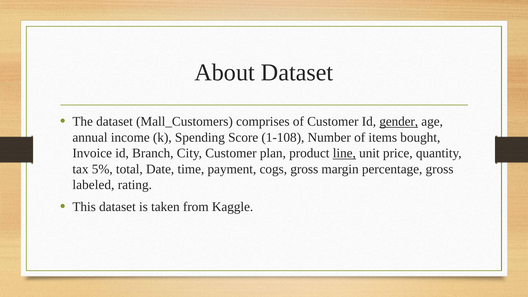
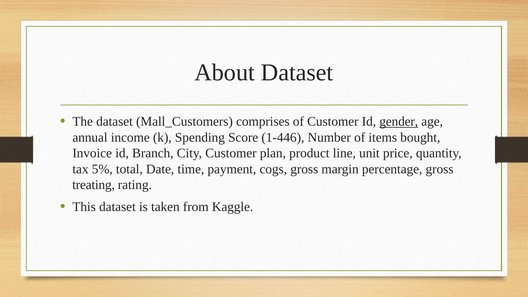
1-108: 1-108 -> 1-446
line underline: present -> none
labeled: labeled -> treating
